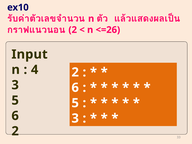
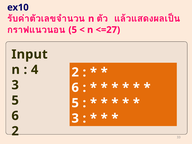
2 at (73, 30): 2 -> 5
<=26: <=26 -> <=27
